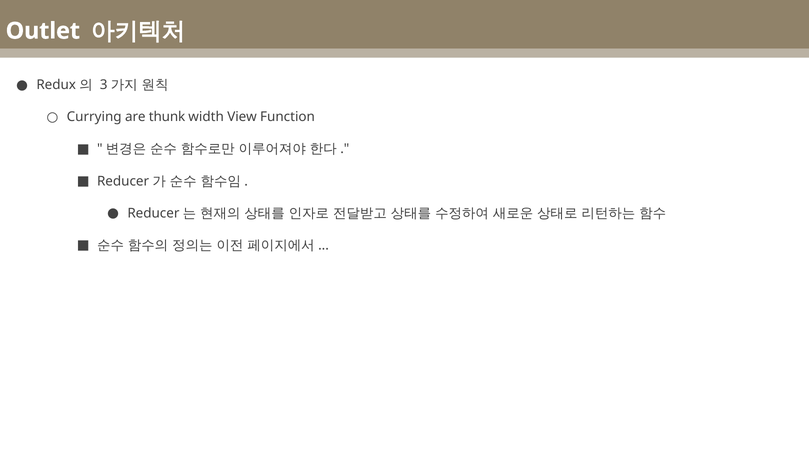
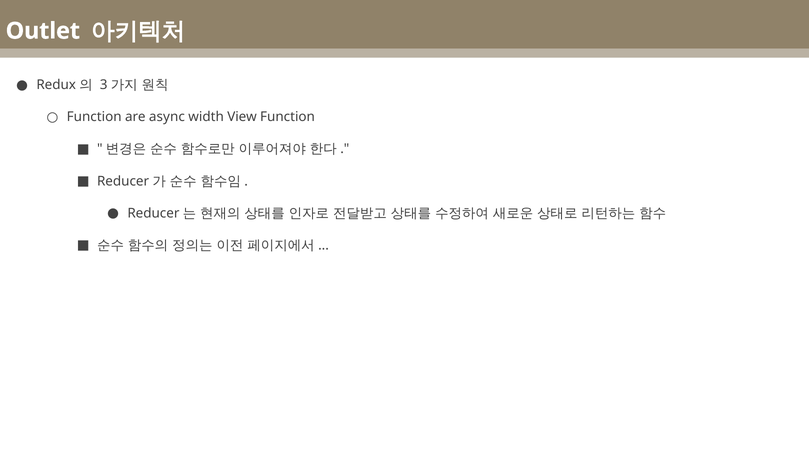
Currying at (94, 117): Currying -> Function
thunk: thunk -> async
